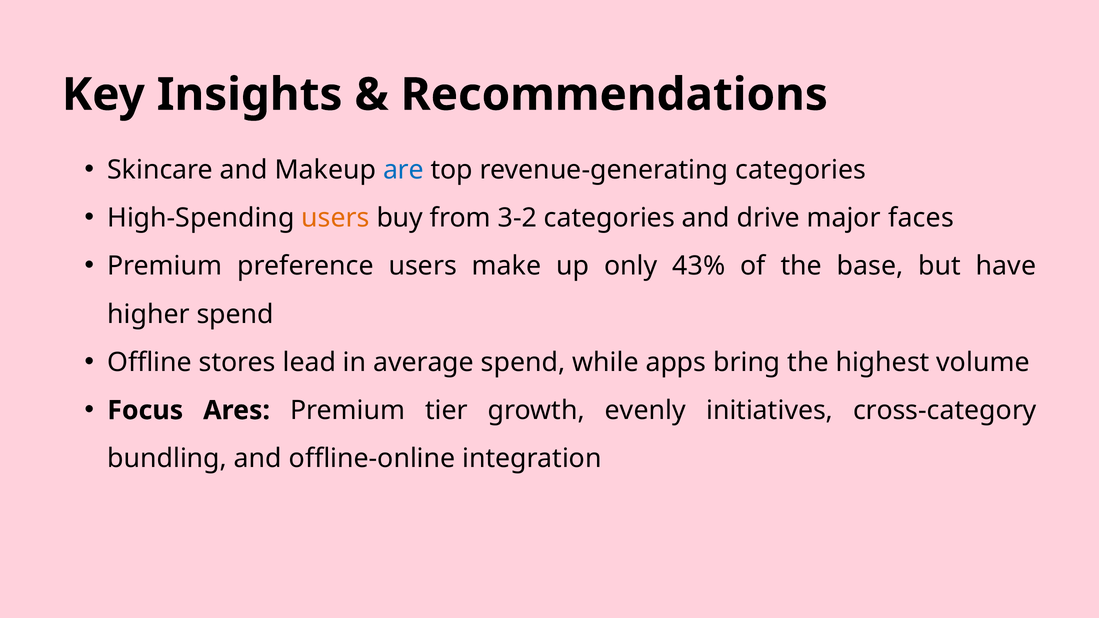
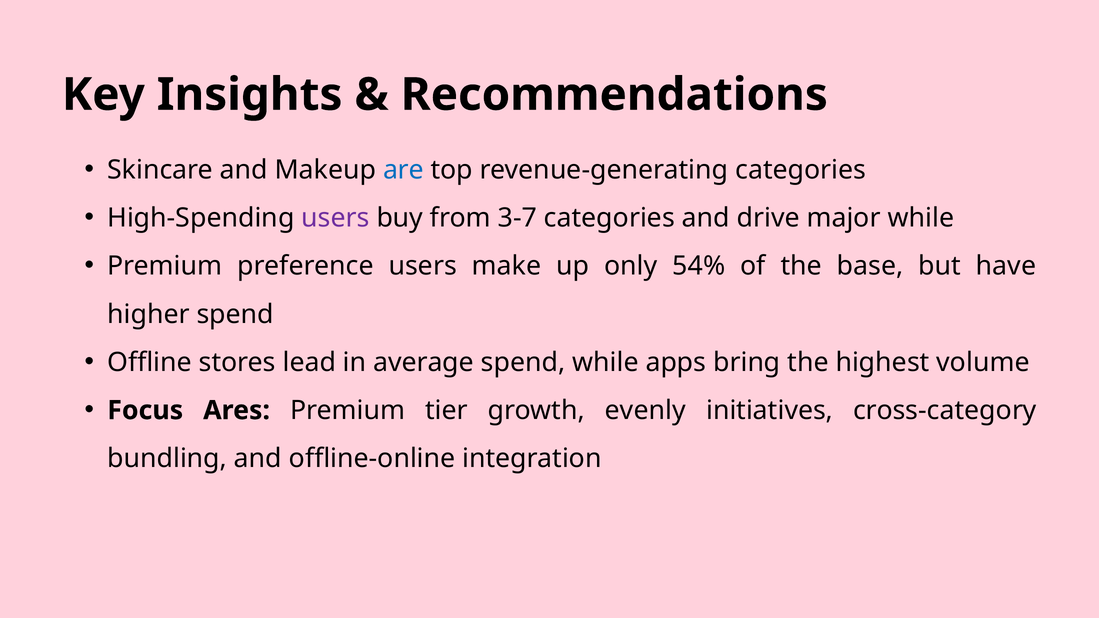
users at (335, 218) colour: orange -> purple
3-2: 3-2 -> 3-7
major faces: faces -> while
43%: 43% -> 54%
